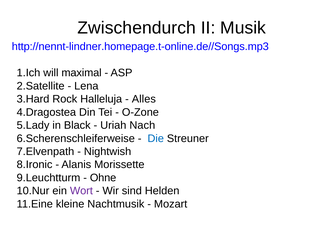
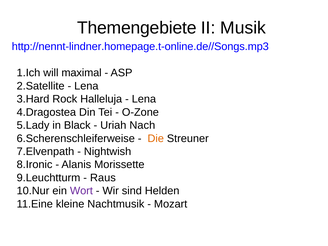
Zwischendurch: Zwischendurch -> Themengebiete
Alles at (144, 99): Alles -> Lena
Die colour: blue -> orange
Ohne: Ohne -> Raus
